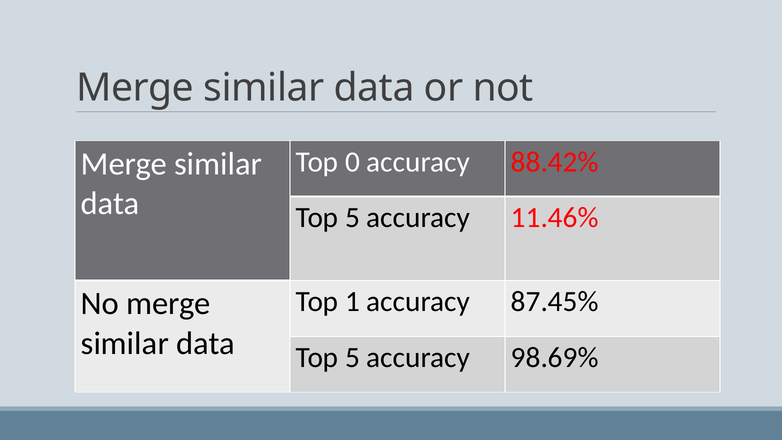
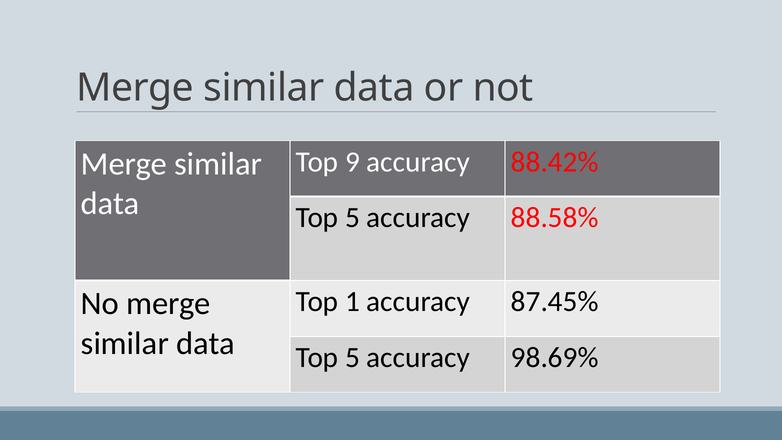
0: 0 -> 9
11.46%: 11.46% -> 88.58%
